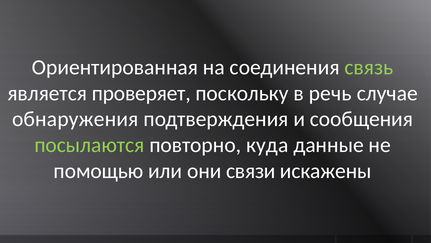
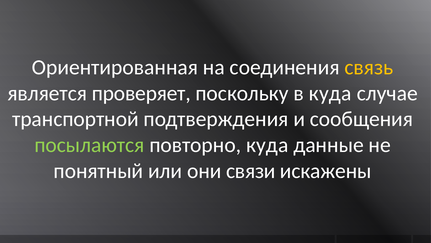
связь colour: light green -> yellow
в речь: речь -> куда
обнаружения: обнаружения -> транспортной
помощью: помощью -> понятный
